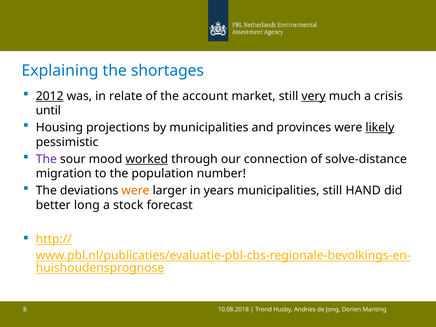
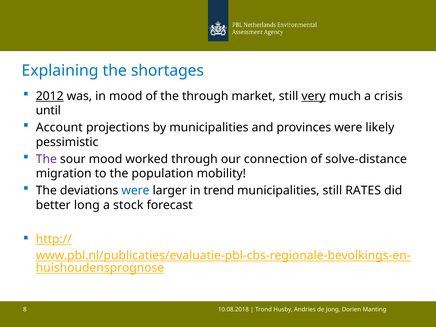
in relate: relate -> mood
the account: account -> through
Housing: Housing -> Account
likely underline: present -> none
worked underline: present -> none
number: number -> mobility
were at (135, 191) colour: orange -> blue
years: years -> trend
HAND: HAND -> RATES
